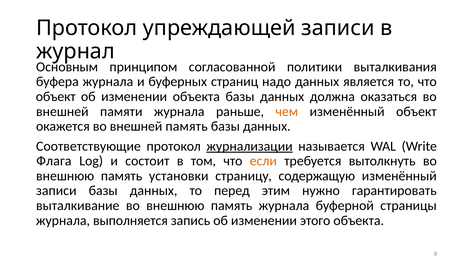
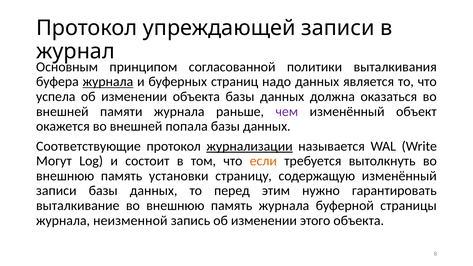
журнала at (108, 82) underline: none -> present
объект at (56, 97): объект -> успела
чем colour: orange -> purple
внешней память: память -> попала
Флага: Флага -> Могут
выполняется: выполняется -> неизменной
